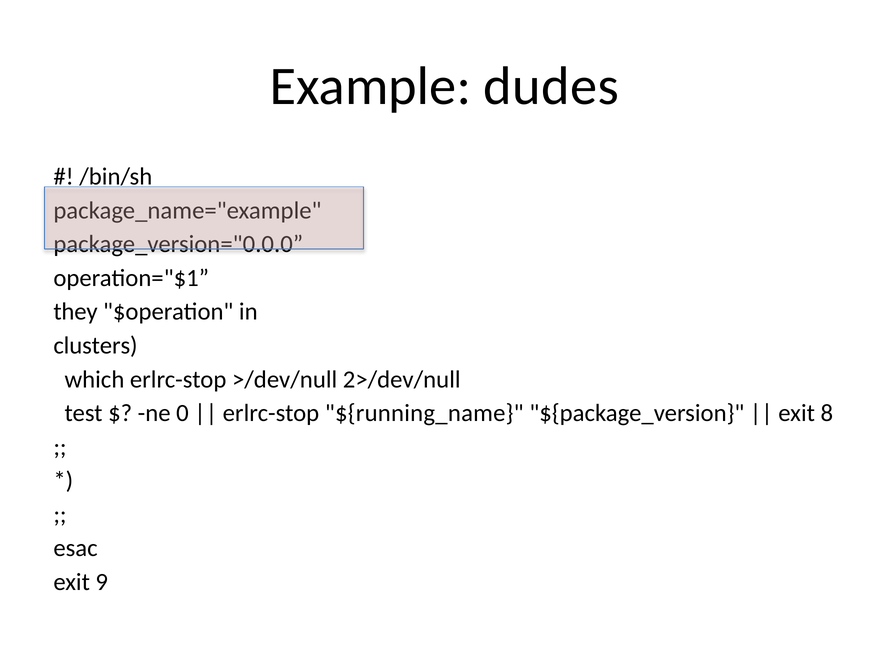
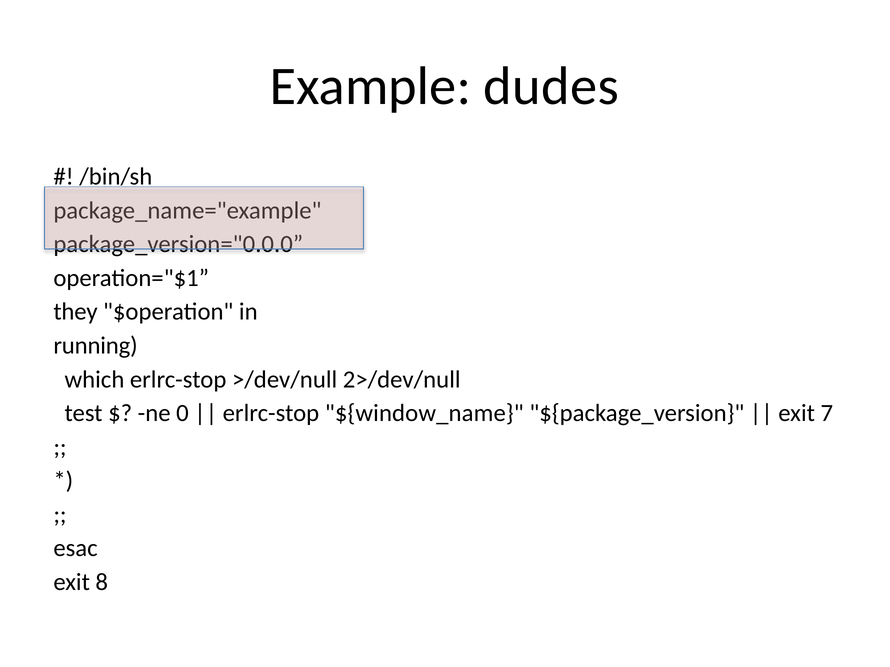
clusters: clusters -> running
${running_name: ${running_name -> ${window_name
8: 8 -> 7
9: 9 -> 8
